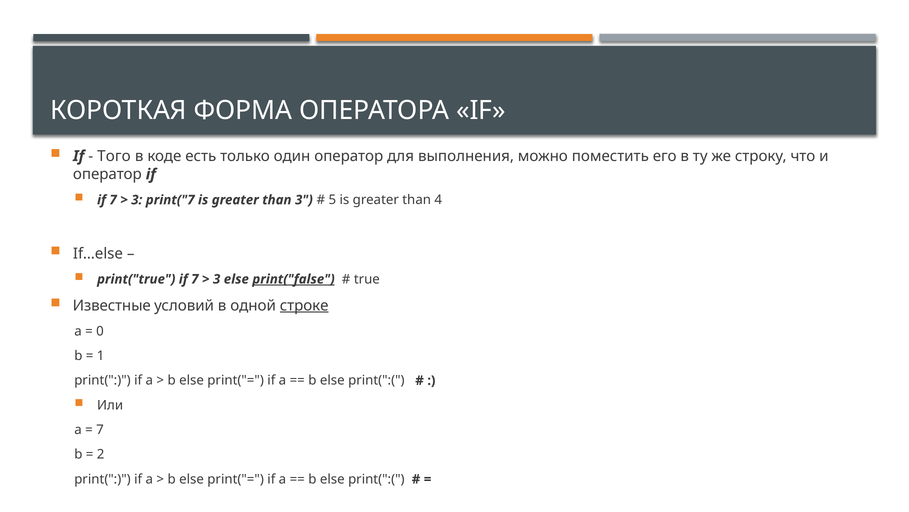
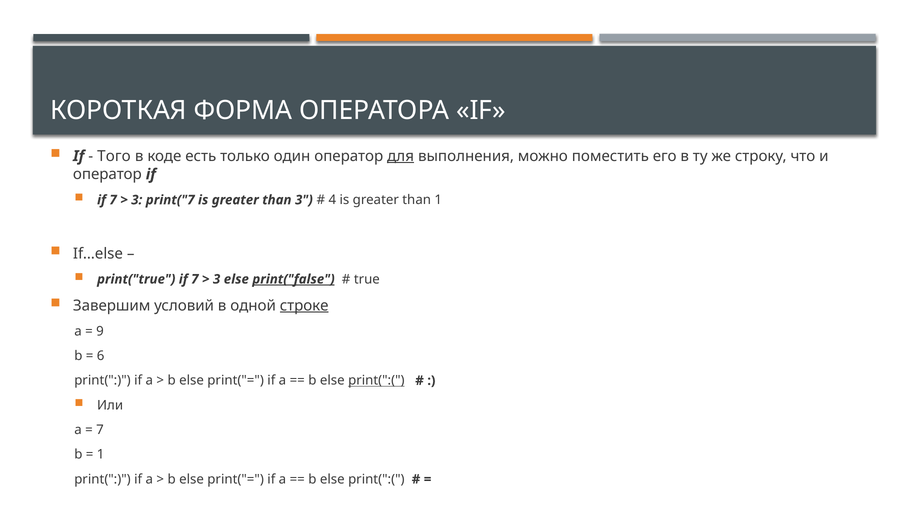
для underline: none -> present
5: 5 -> 4
than 4: 4 -> 1
Известные: Известные -> Завершим
0: 0 -> 9
1: 1 -> 6
print(":( at (376, 380) underline: none -> present
2 at (101, 454): 2 -> 1
